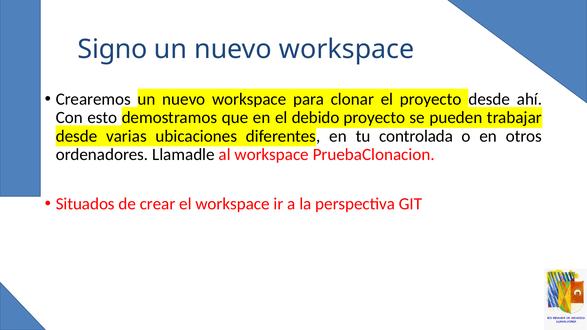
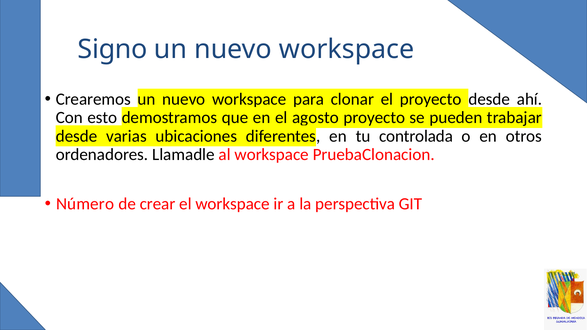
debido: debido -> agosto
Situados: Situados -> Número
